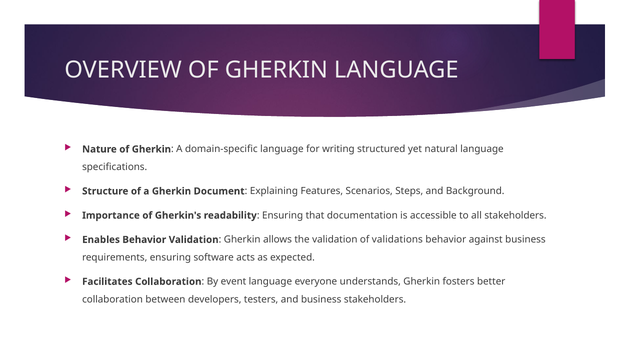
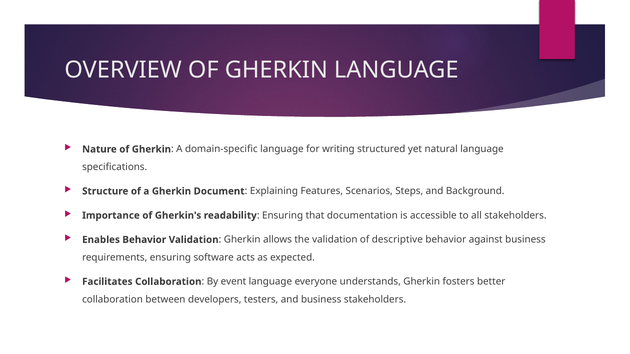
validations: validations -> descriptive
